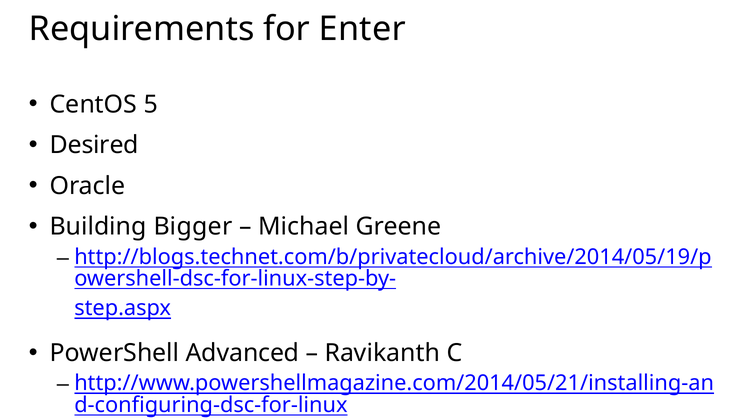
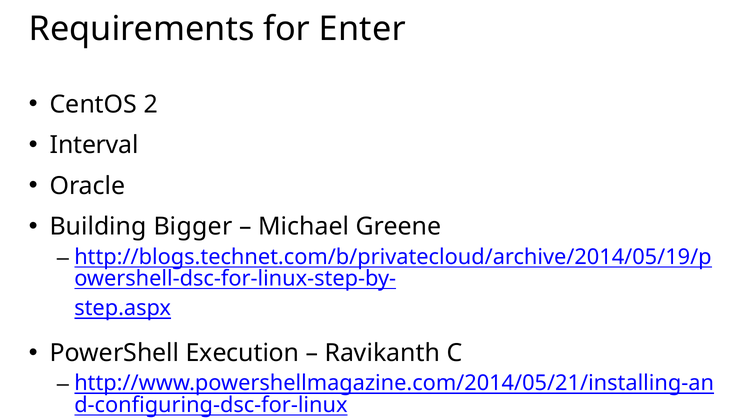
5: 5 -> 2
Desired: Desired -> Interval
Advanced: Advanced -> Execution
